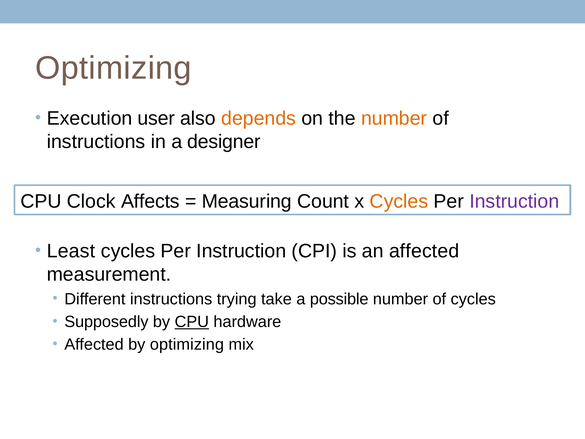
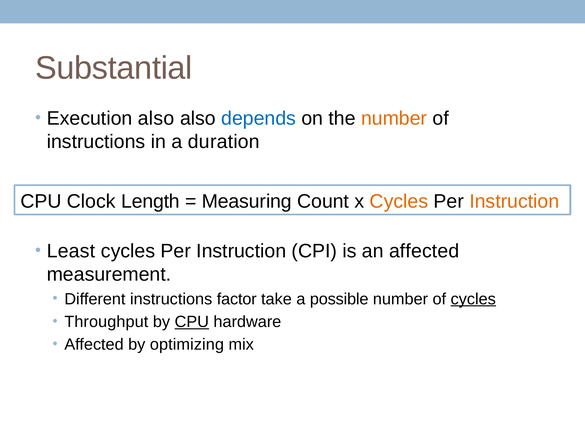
Optimizing at (114, 68): Optimizing -> Substantial
Execution user: user -> also
depends colour: orange -> blue
designer: designer -> duration
Affects: Affects -> Length
Instruction at (514, 201) colour: purple -> orange
trying: trying -> factor
cycles at (473, 299) underline: none -> present
Supposedly: Supposedly -> Throughput
